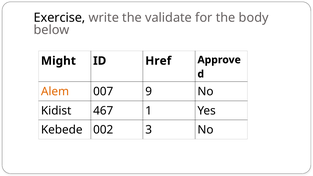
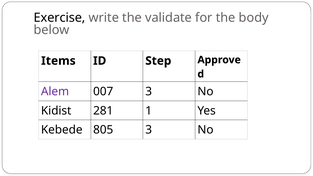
Might: Might -> Items
Href: Href -> Step
Alem colour: orange -> purple
007 9: 9 -> 3
467: 467 -> 281
002: 002 -> 805
